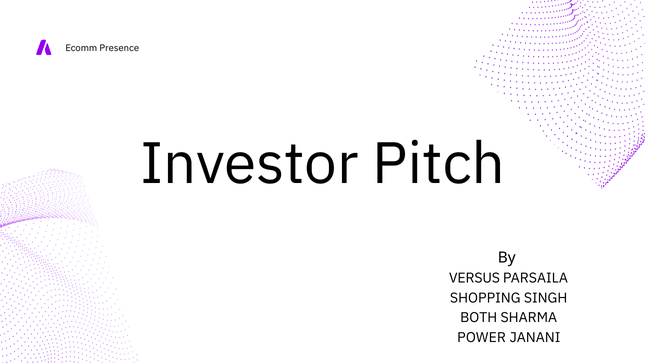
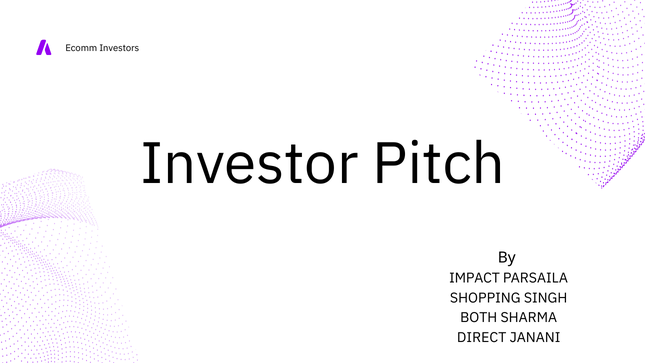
Presence: Presence -> Investors
VERSUS: VERSUS -> IMPACT
POWER: POWER -> DIRECT
